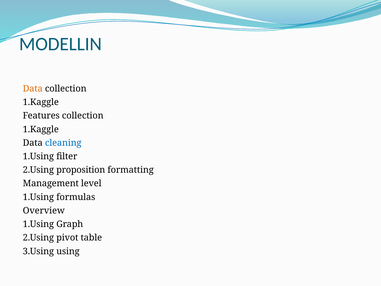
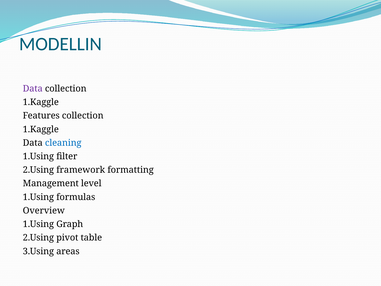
Data at (33, 89) colour: orange -> purple
proposition: proposition -> framework
using: using -> areas
